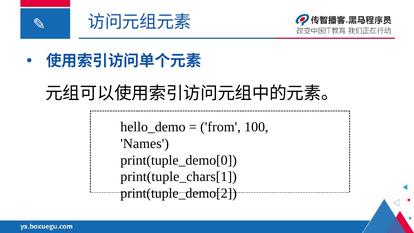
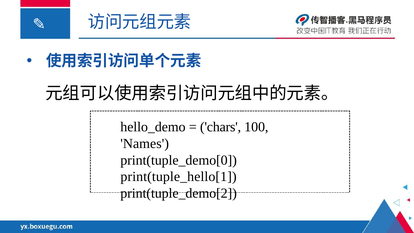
from: from -> chars
print(tuple_chars[1: print(tuple_chars[1 -> print(tuple_hello[1
